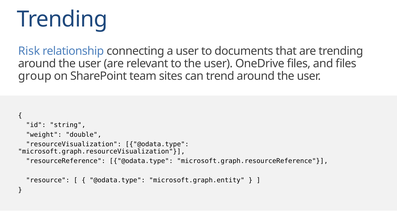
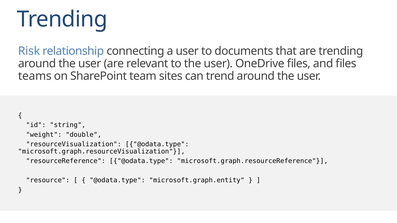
group: group -> teams
